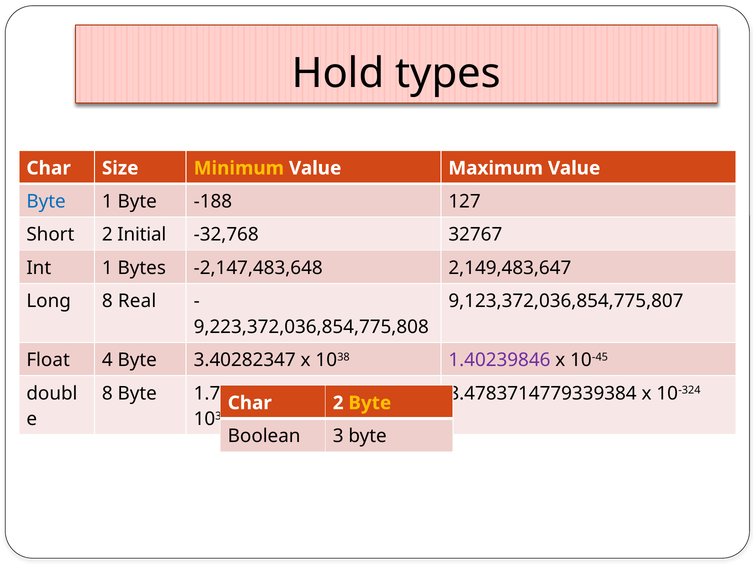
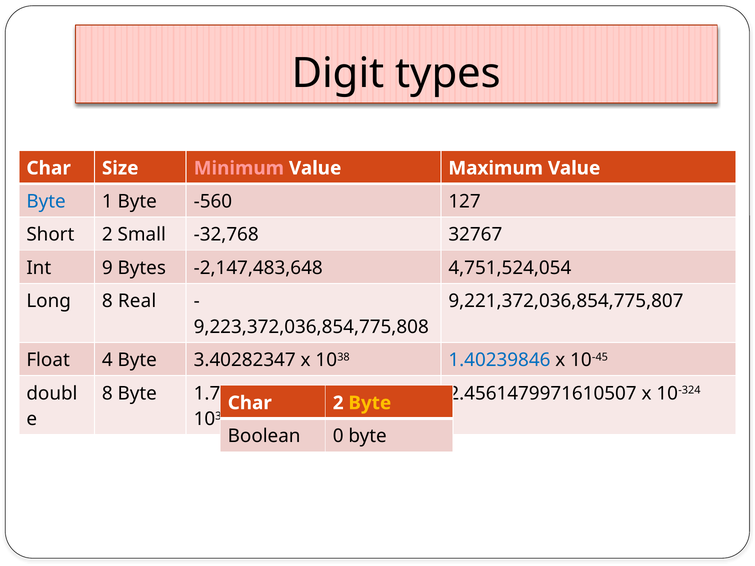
Hold: Hold -> Digit
Minimum colour: yellow -> pink
-188: -188 -> -560
Initial: Initial -> Small
Int 1: 1 -> 9
2,149,483,647: 2,149,483,647 -> 4,751,524,054
9,123,372,036,854,775,807: 9,123,372,036,854,775,807 -> 9,221,372,036,854,775,807
1.40239846 colour: purple -> blue
8.4783714779339384: 8.4783714779339384 -> 2.4561479971610507
3: 3 -> 0
